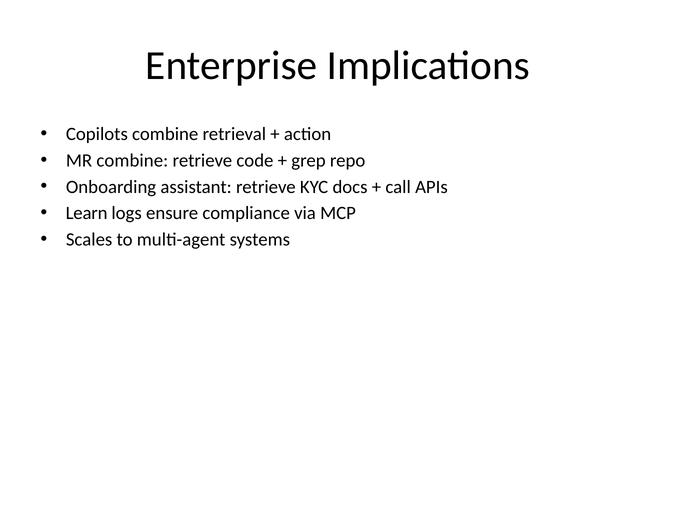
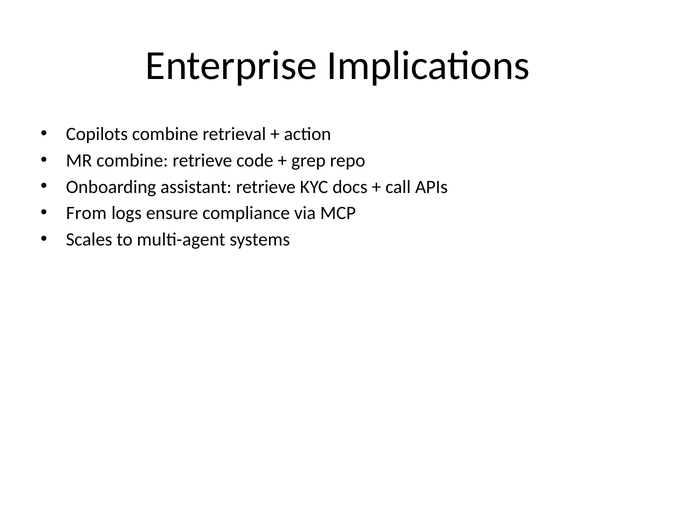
Learn: Learn -> From
